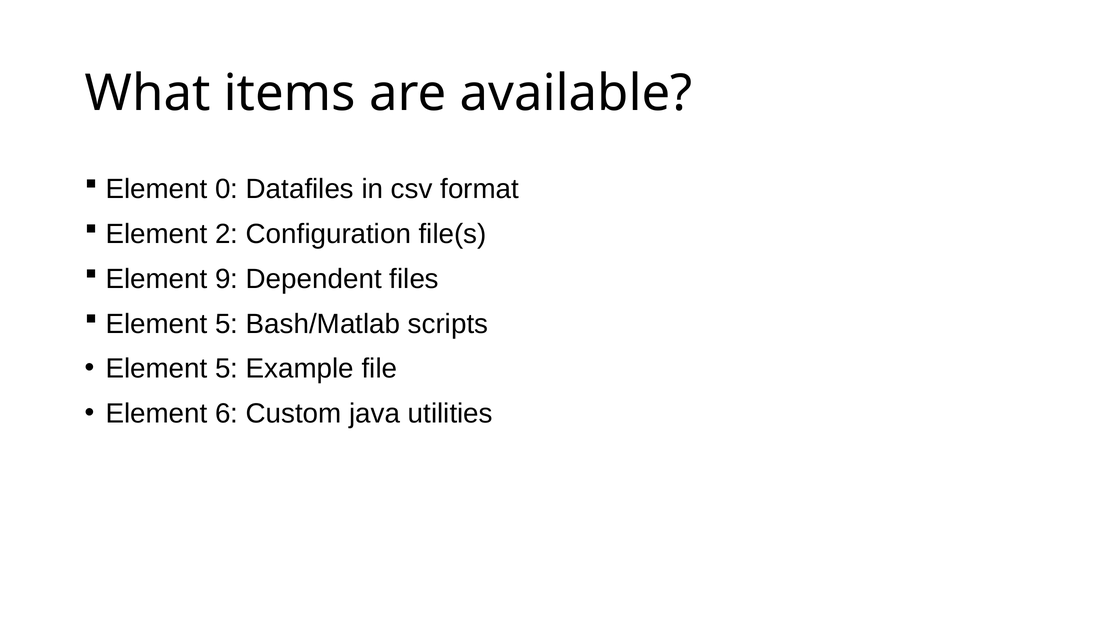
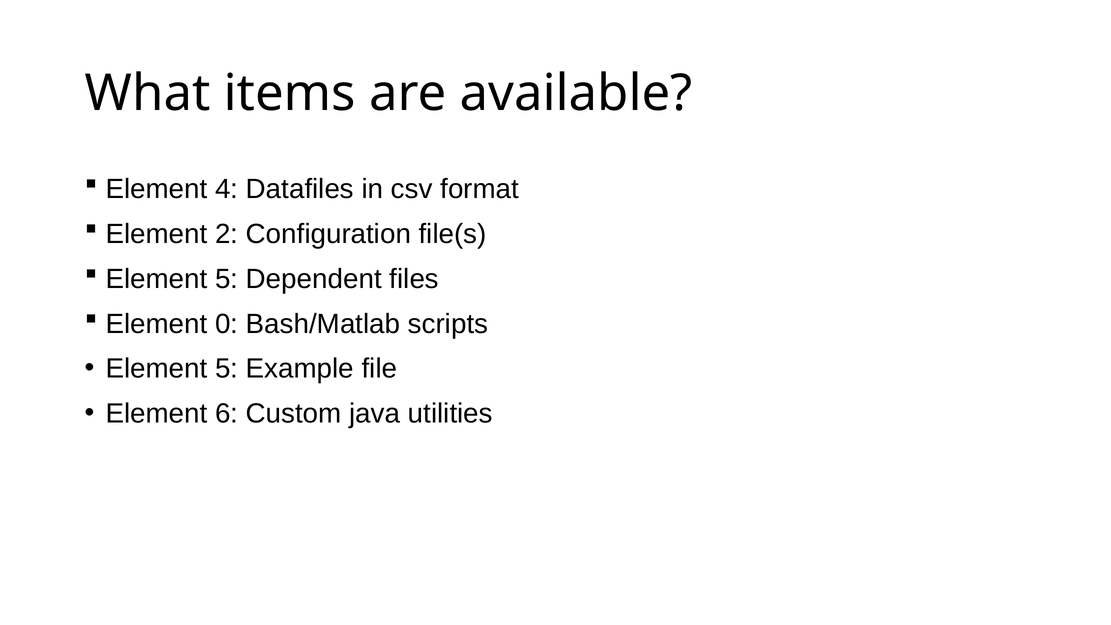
0: 0 -> 4
9 at (227, 279): 9 -> 5
5 at (227, 324): 5 -> 0
